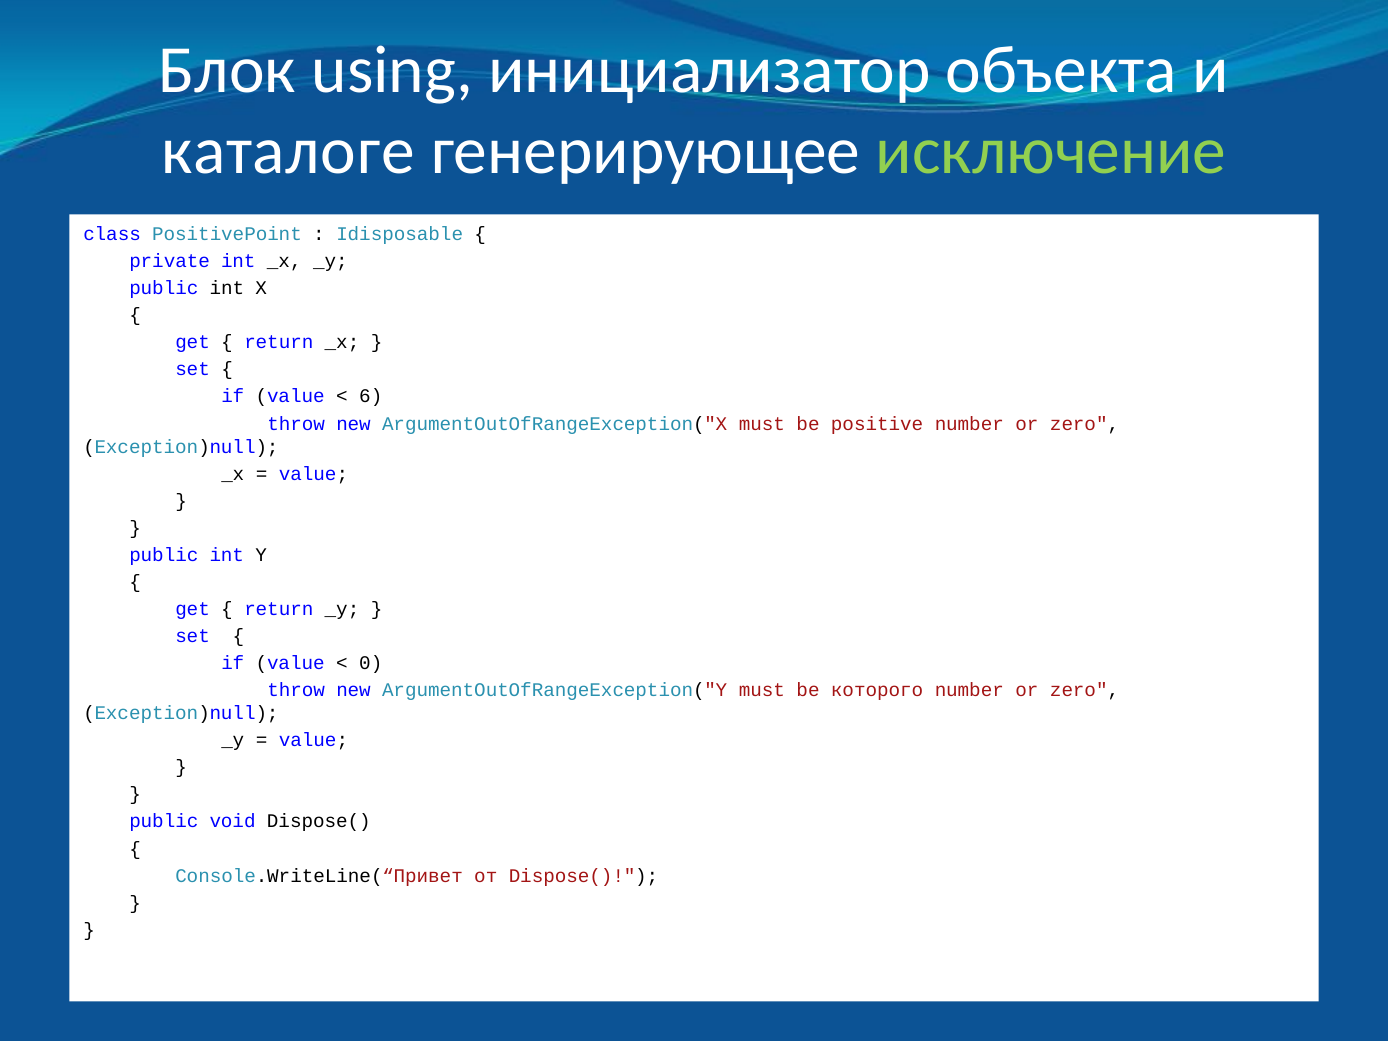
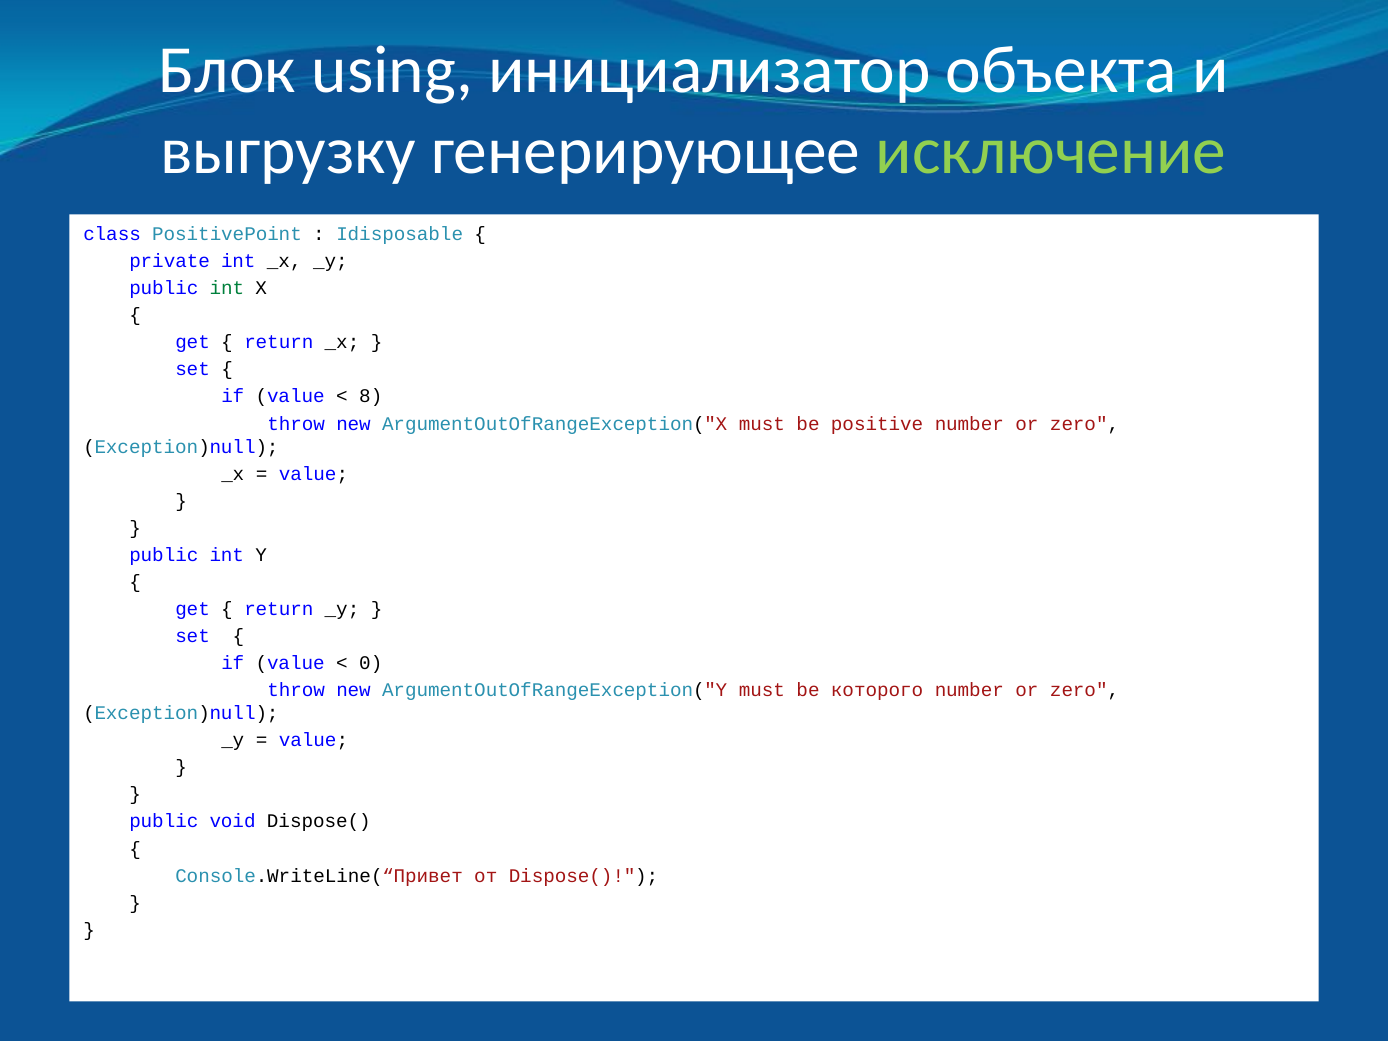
каталоге: каталоге -> выгрузку
int at (227, 288) colour: black -> green
6: 6 -> 8
